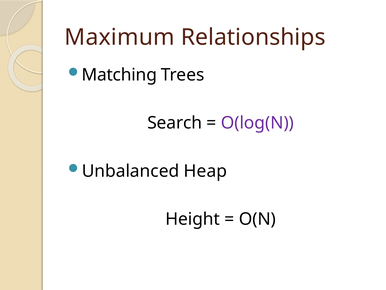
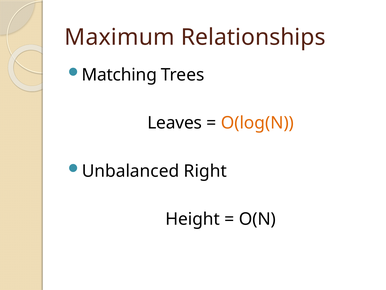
Search: Search -> Leaves
O(log(N colour: purple -> orange
Heap: Heap -> Right
